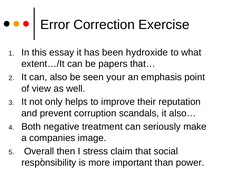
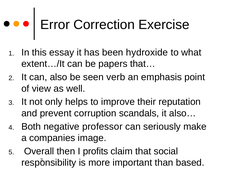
your: your -> verb
treatment: treatment -> professor
stress: stress -> profits
power: power -> based
